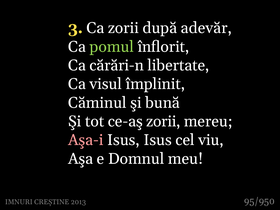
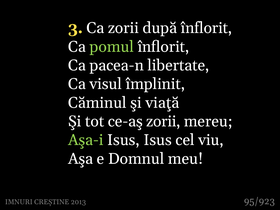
după adevăr: adevăr -> înflorit
cărări-n: cărări-n -> pacea-n
bună: bună -> viaţă
Aşa-i colour: pink -> light green
95/950: 95/950 -> 95/923
